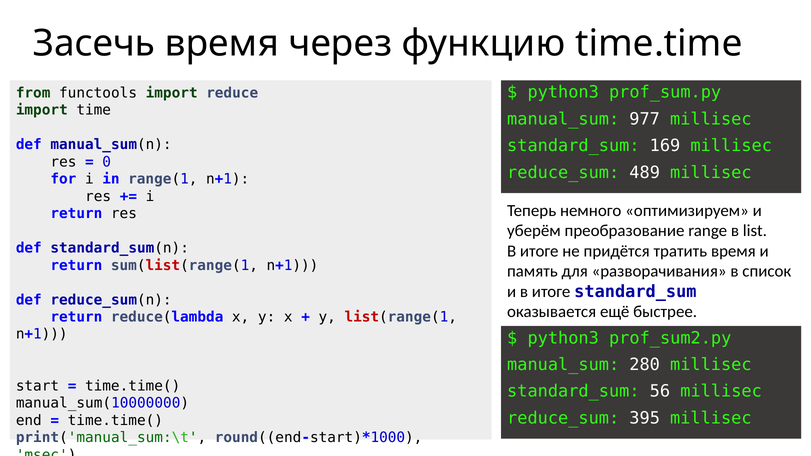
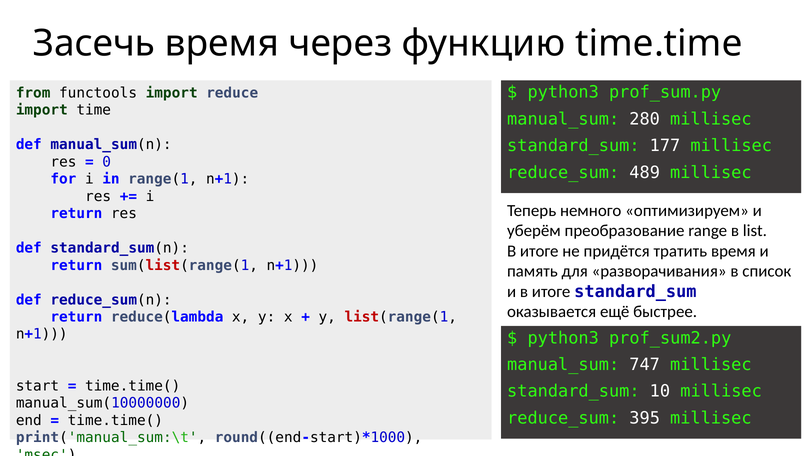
977: 977 -> 280
169: 169 -> 177
280: 280 -> 747
56: 56 -> 10
